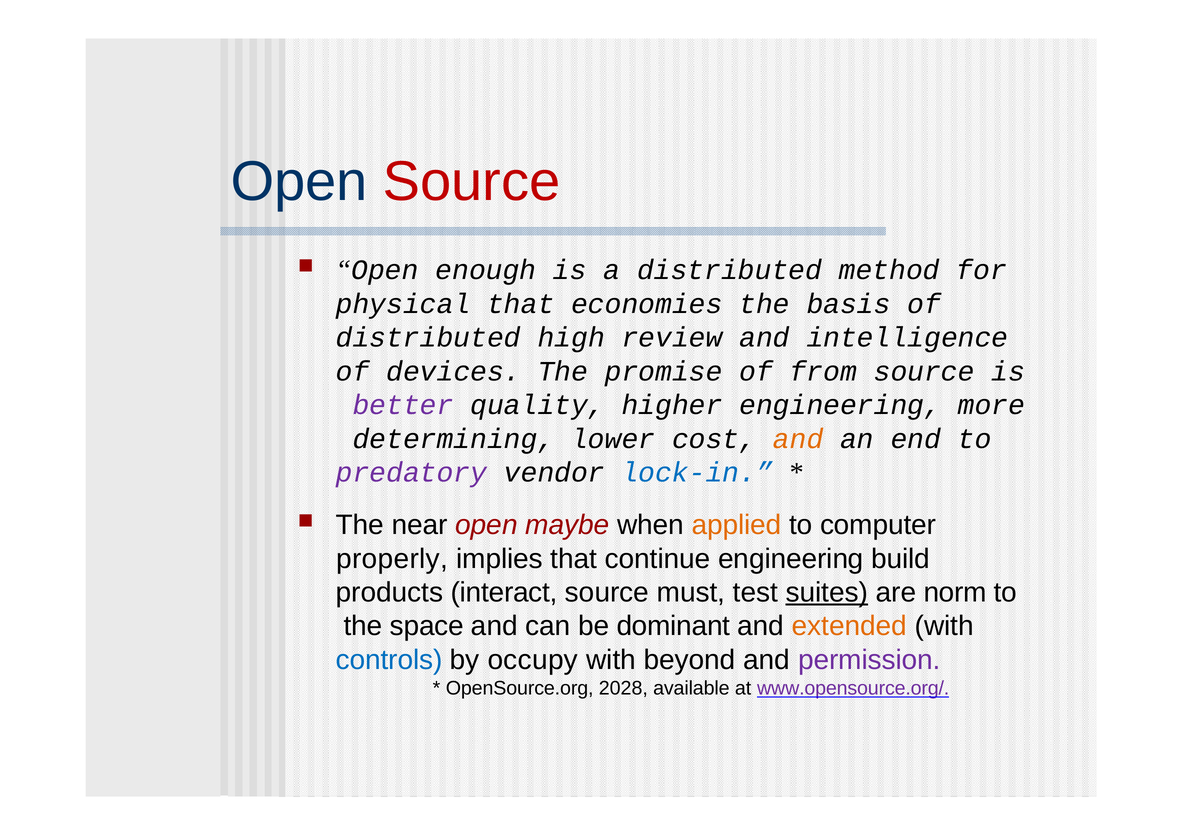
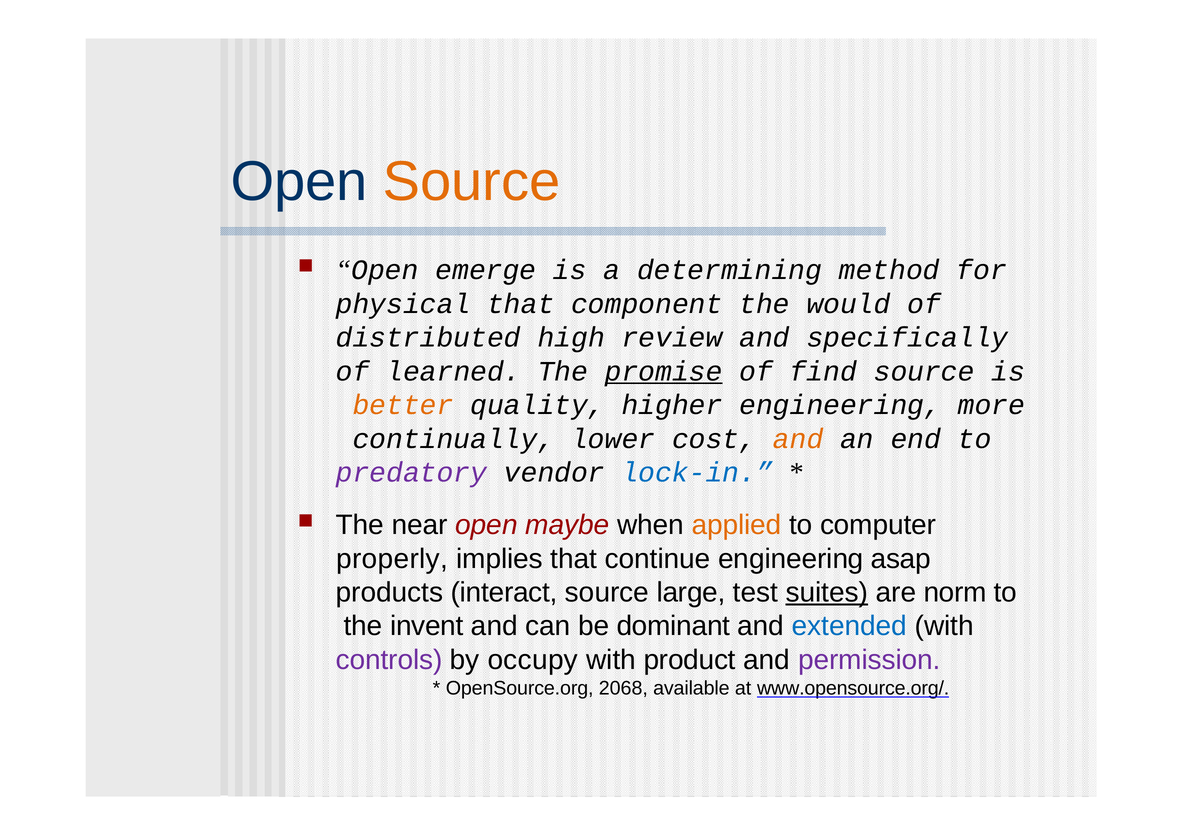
Source at (472, 182) colour: red -> orange
enough: enough -> emerge
a distributed: distributed -> determining
economies: economies -> component
basis: basis -> would
intelligence: intelligence -> specifically
devices: devices -> learned
promise underline: none -> present
from: from -> find
better colour: purple -> orange
determining: determining -> continually
build: build -> asap
must: must -> large
space: space -> invent
extended colour: orange -> blue
controls colour: blue -> purple
beyond: beyond -> product
2028: 2028 -> 2068
www.opensource.org/ colour: purple -> black
